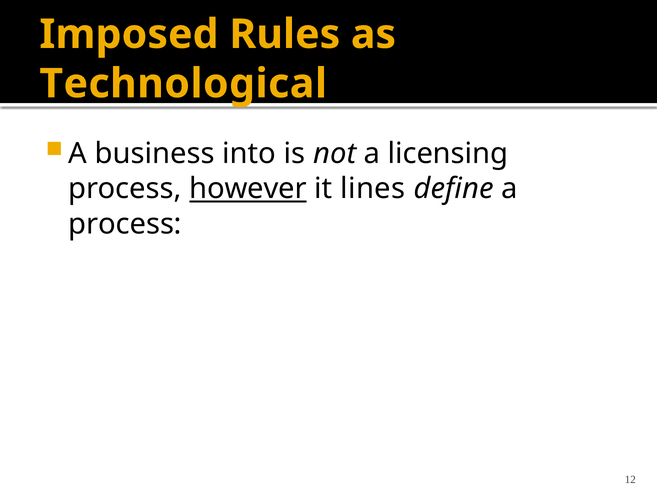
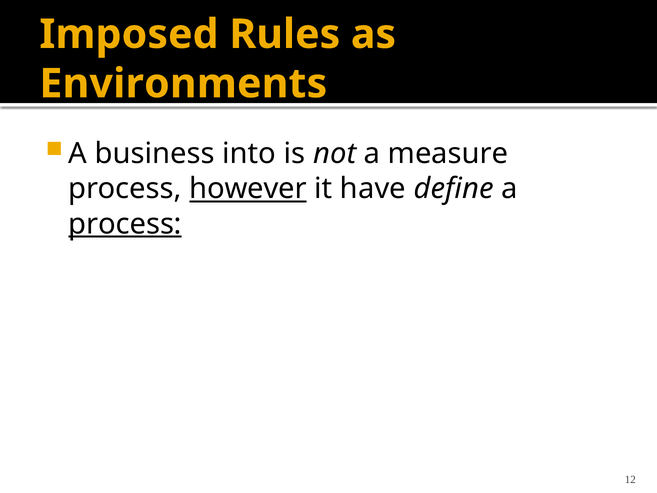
Technological: Technological -> Environments
licensing: licensing -> measure
lines: lines -> have
process at (125, 224) underline: none -> present
